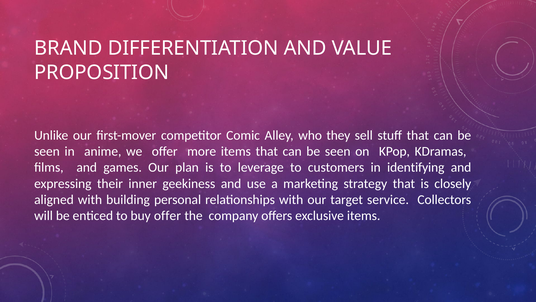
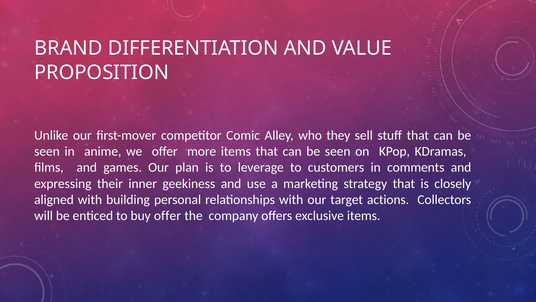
identifying: identifying -> comments
service: service -> actions
